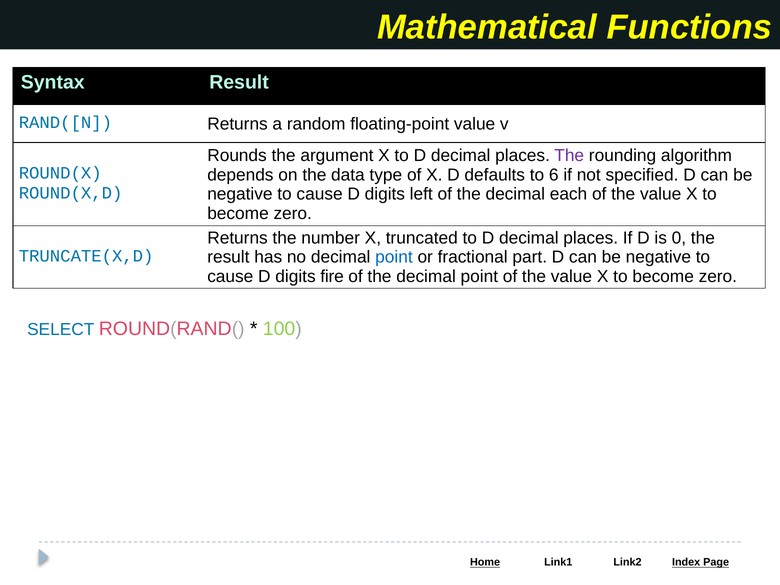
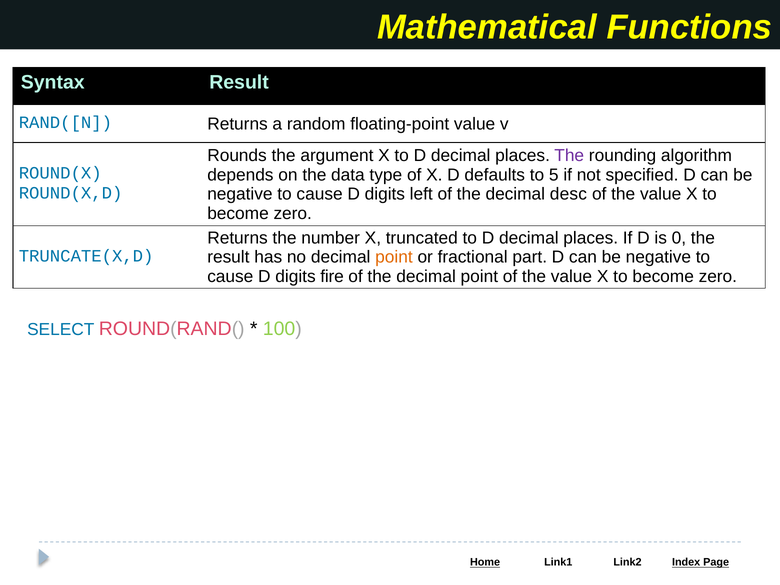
6: 6 -> 5
each: each -> desc
point at (394, 257) colour: blue -> orange
